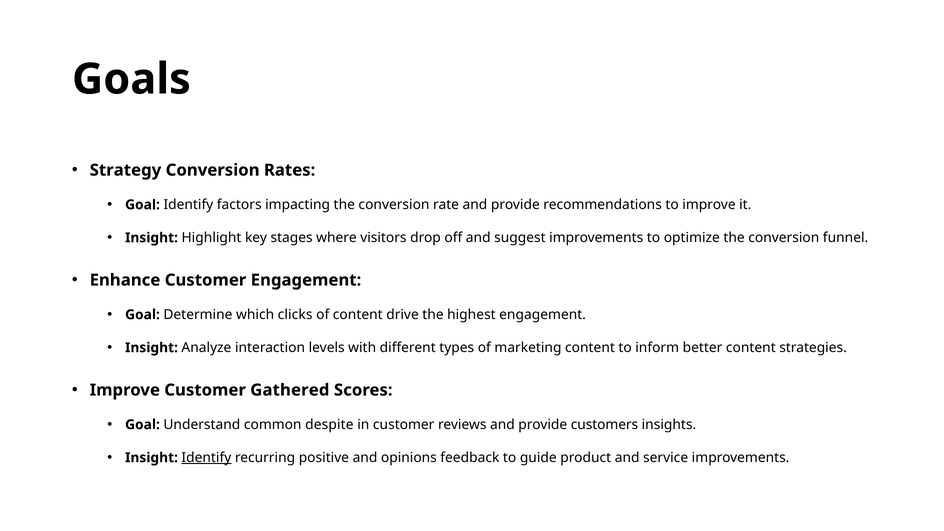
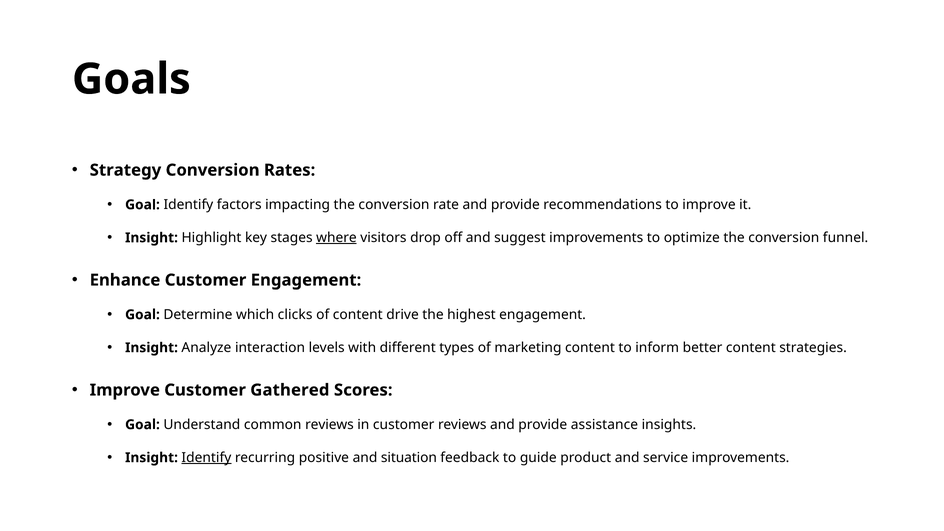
where underline: none -> present
common despite: despite -> reviews
customers: customers -> assistance
opinions: opinions -> situation
